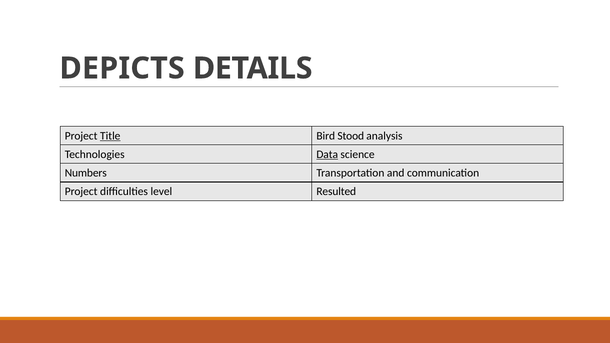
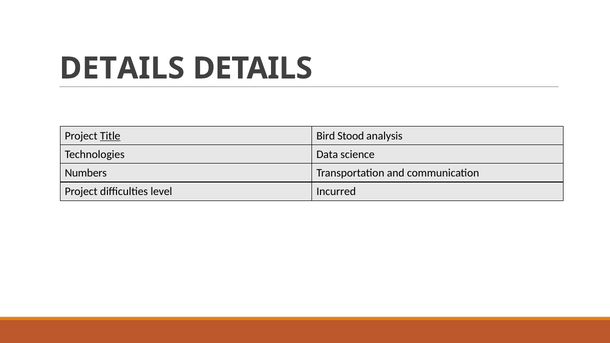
DEPICTS at (122, 68): DEPICTS -> DETAILS
Data underline: present -> none
Resulted: Resulted -> Incurred
